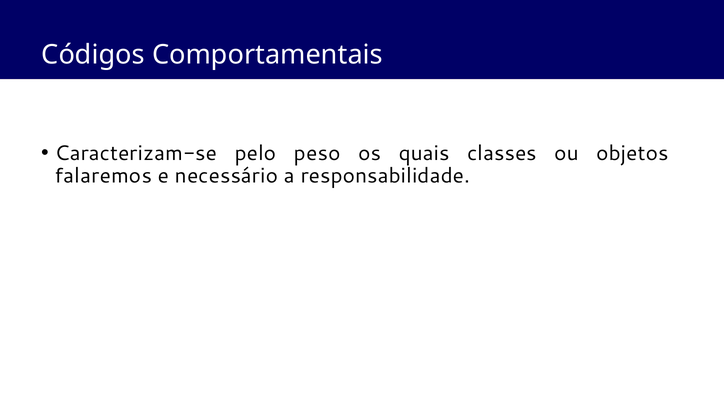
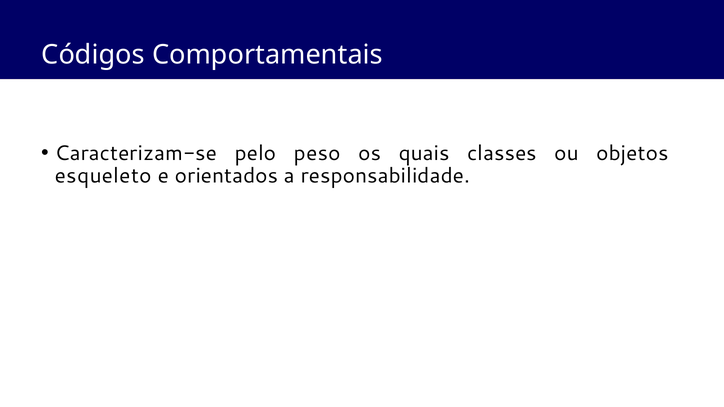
falaremos: falaremos -> esqueleto
necessário: necessário -> orientados
